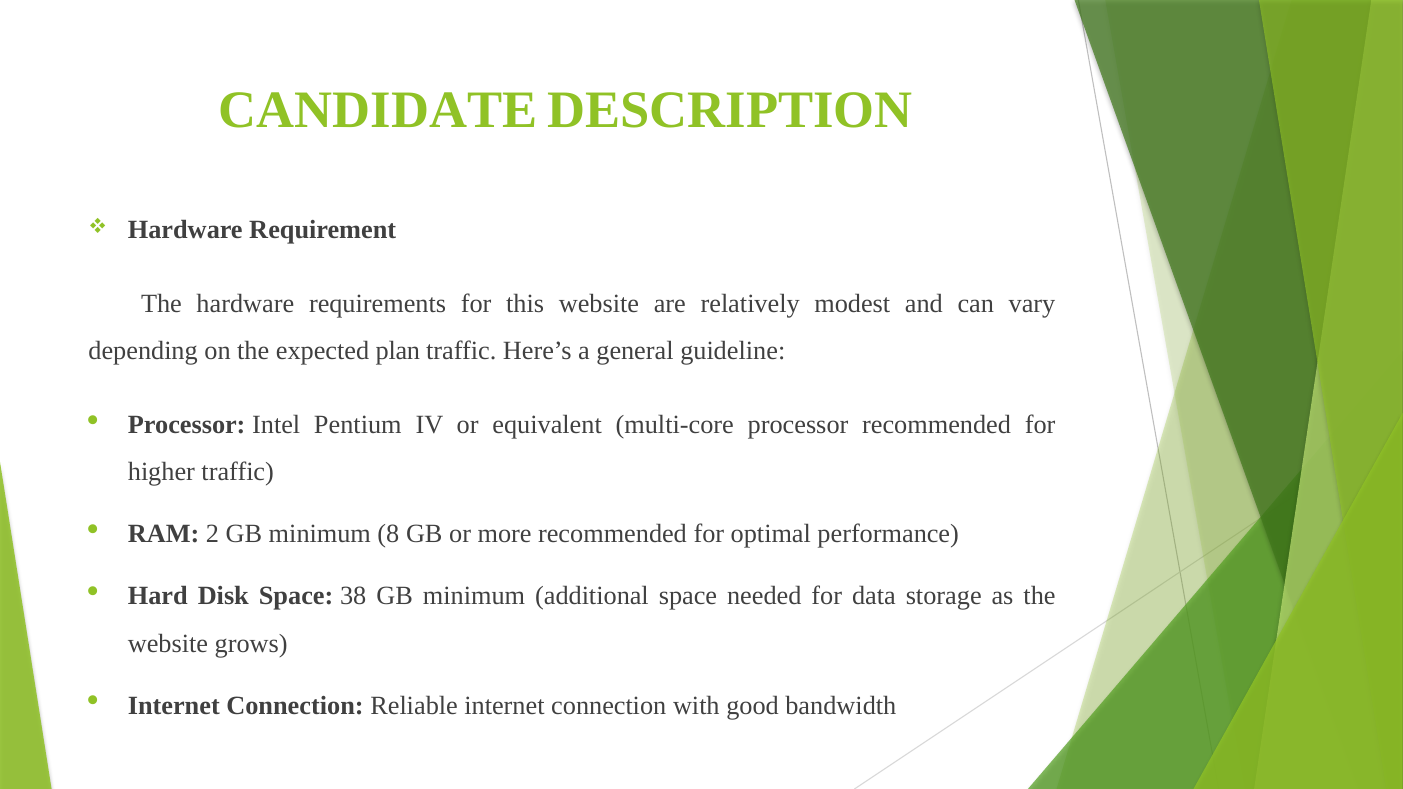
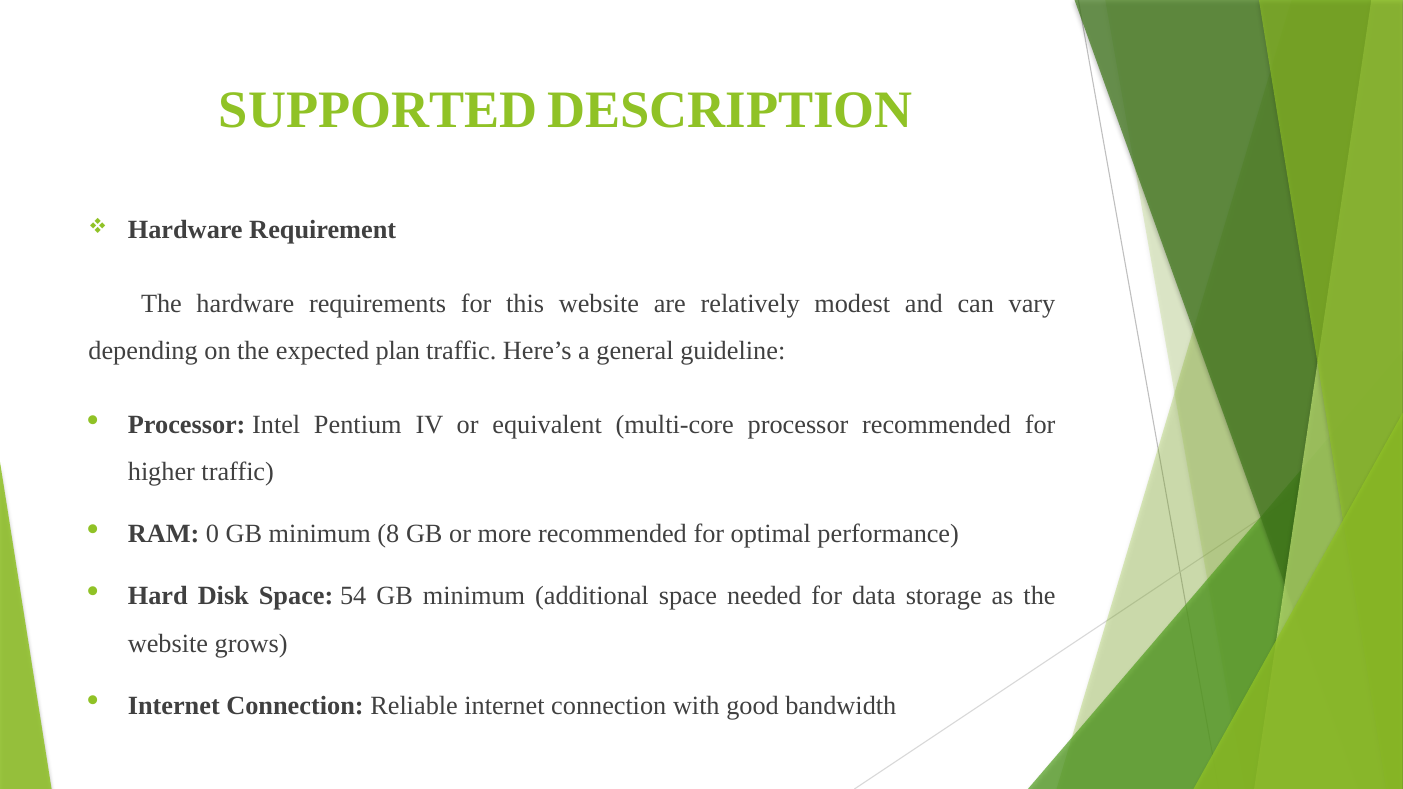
CANDIDATE: CANDIDATE -> SUPPORTED
2: 2 -> 0
38: 38 -> 54
